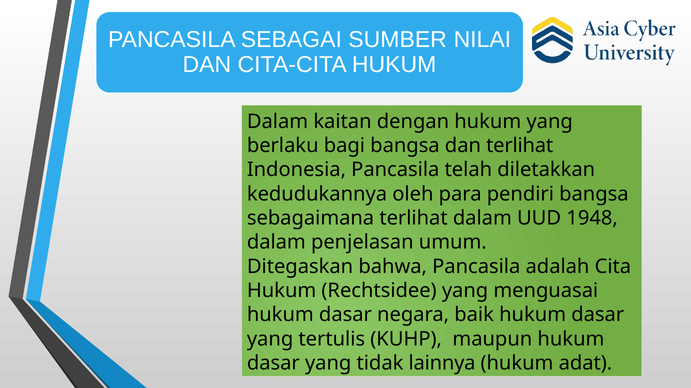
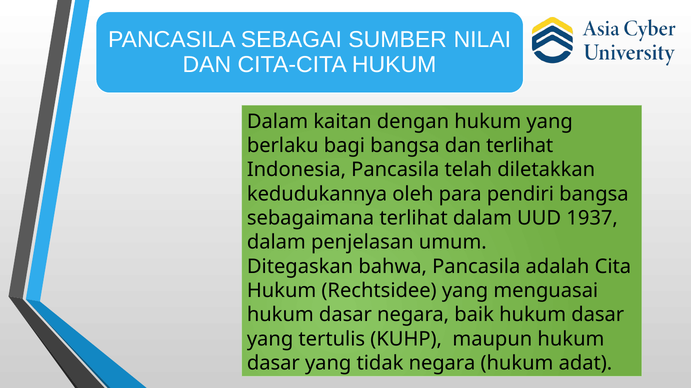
1948: 1948 -> 1937
tidak lainnya: lainnya -> negara
